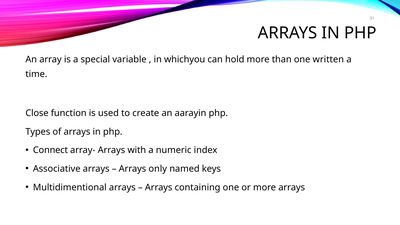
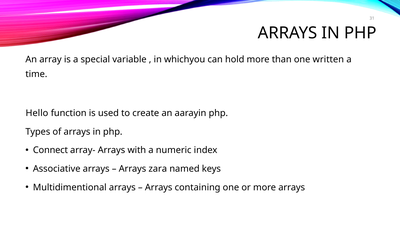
Close: Close -> Hello
only: only -> zara
